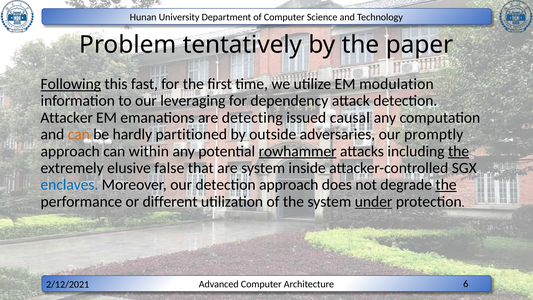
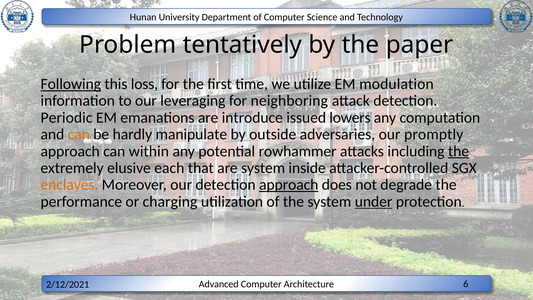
fast: fast -> loss
dependency: dependency -> neighboring
Attacker: Attacker -> Periodic
detecting: detecting -> introduce
causal: causal -> lowers
partitioned: partitioned -> manipulate
rowhammer underline: present -> none
false: false -> each
enclaves colour: blue -> orange
approach at (289, 185) underline: none -> present
the at (446, 185) underline: present -> none
different: different -> charging
